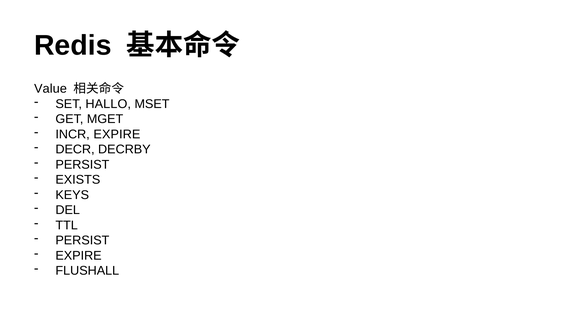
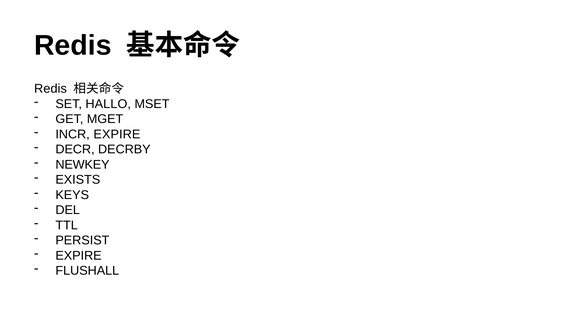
Value at (51, 89): Value -> Redis
PERSIST at (82, 165): PERSIST -> NEWKEY
